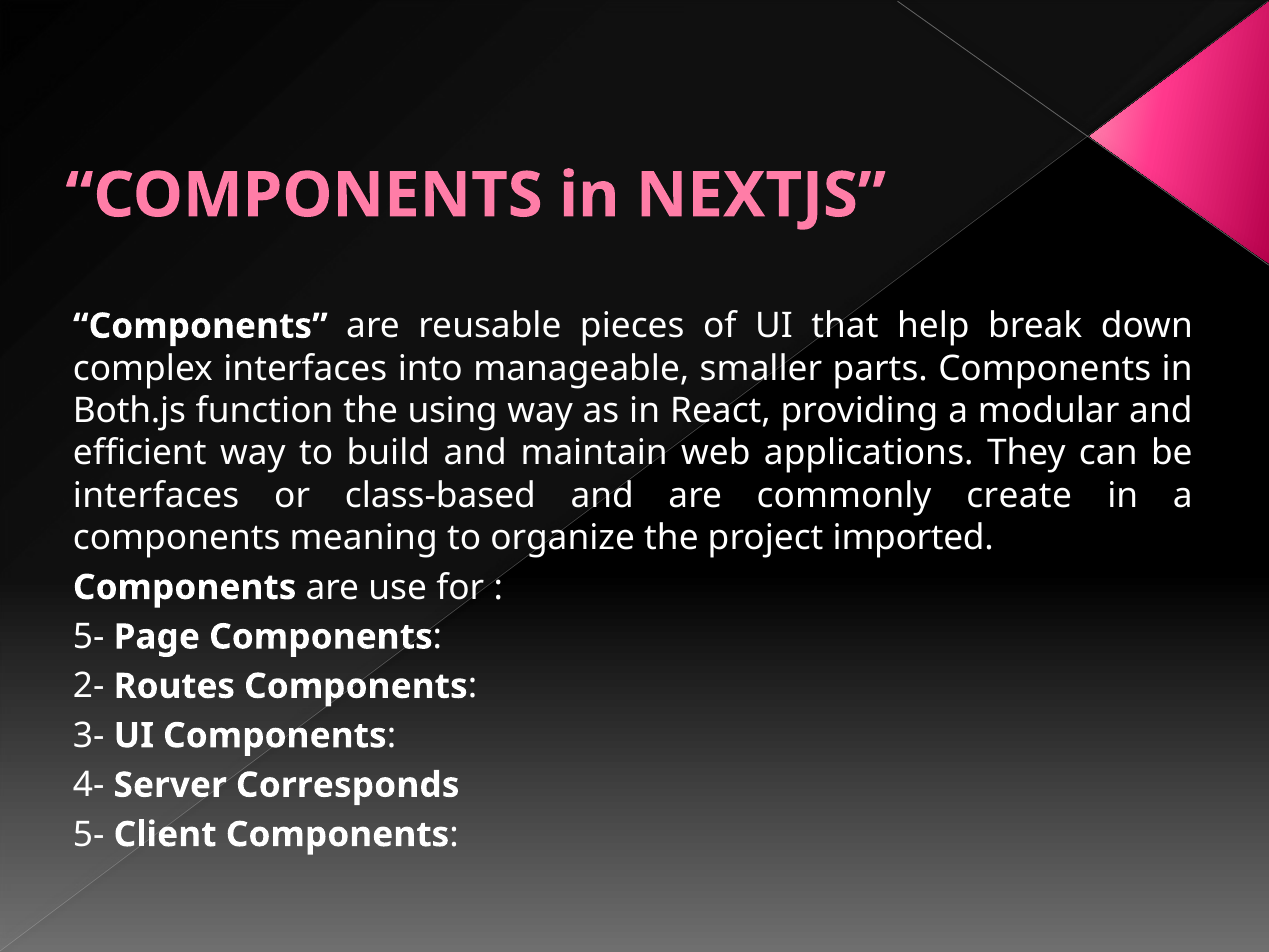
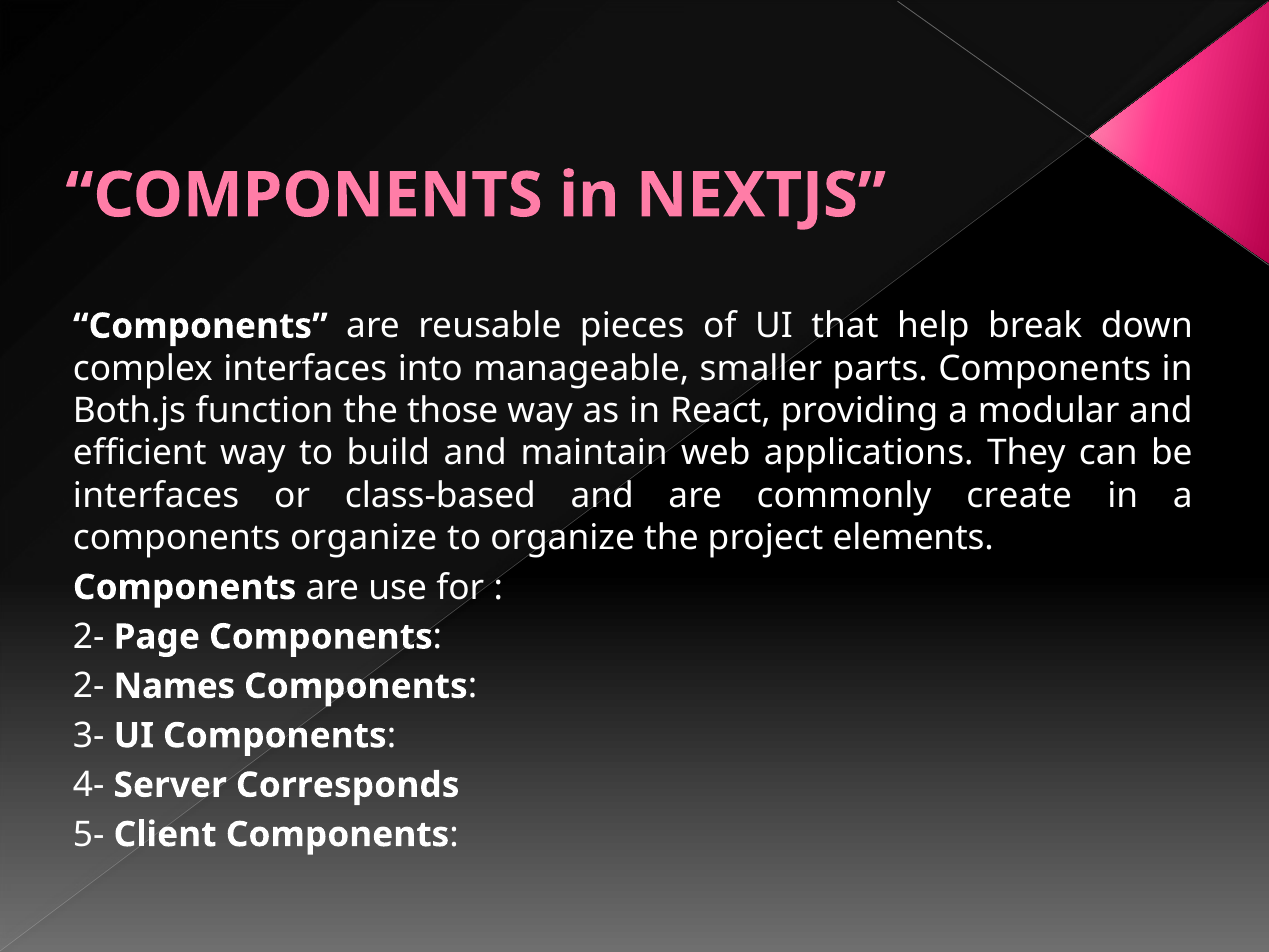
using: using -> those
components meaning: meaning -> organize
imported: imported -> elements
5- at (89, 637): 5- -> 2-
Routes: Routes -> Names
